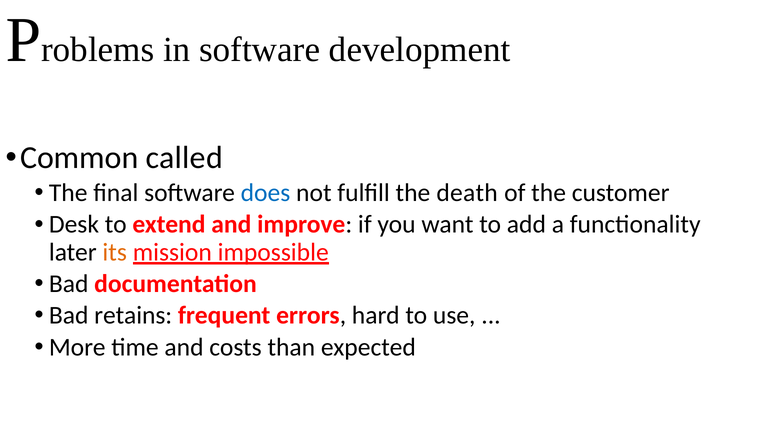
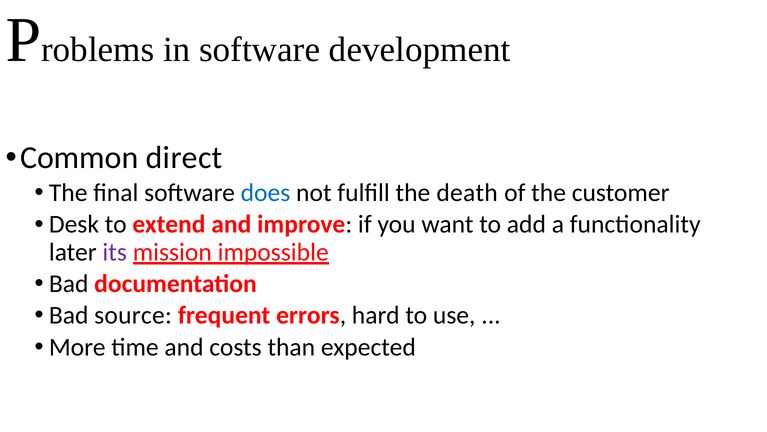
called: called -> direct
its colour: orange -> purple
retains: retains -> source
